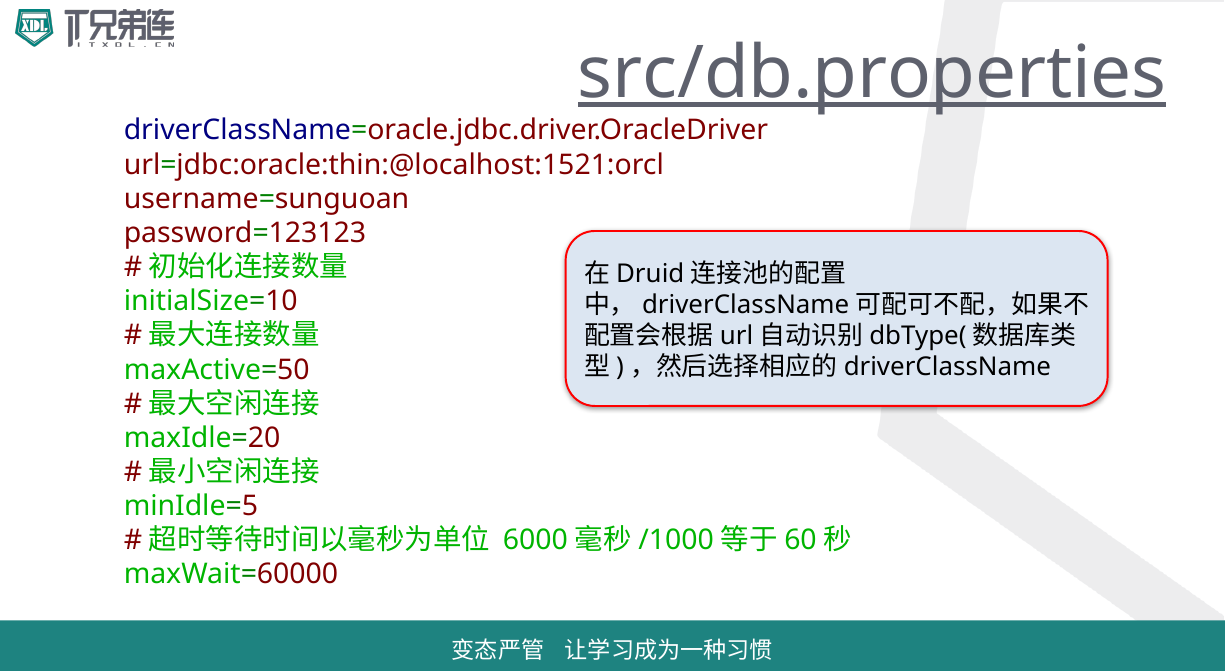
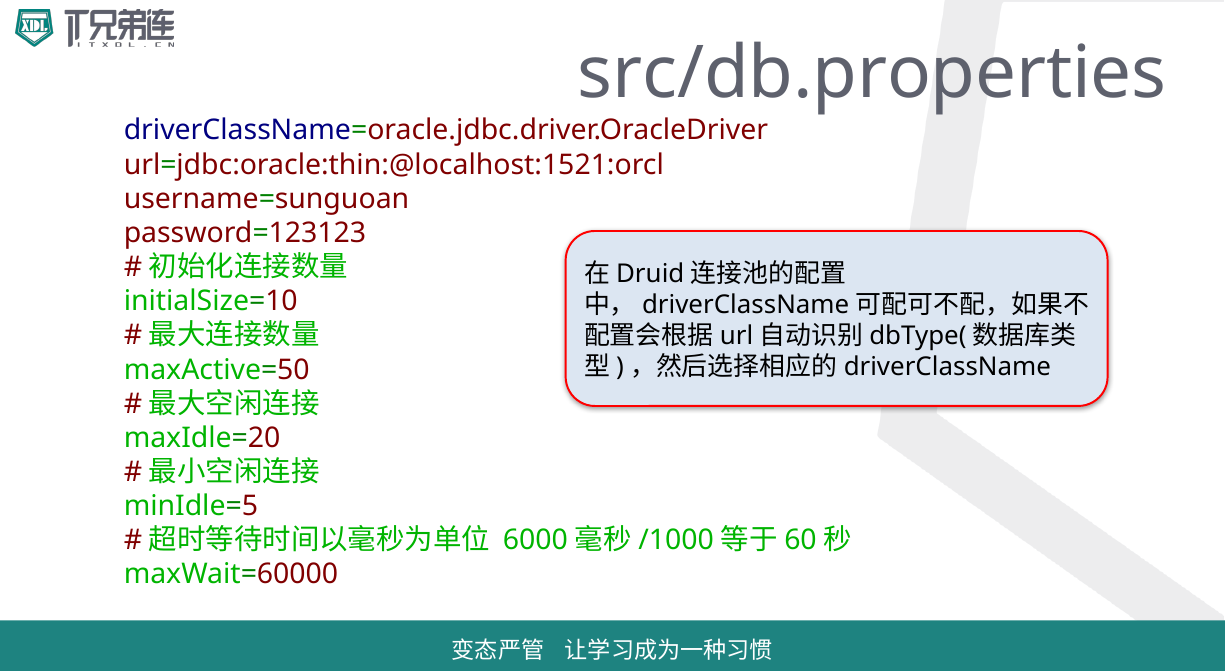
src/db.properties underline: present -> none
